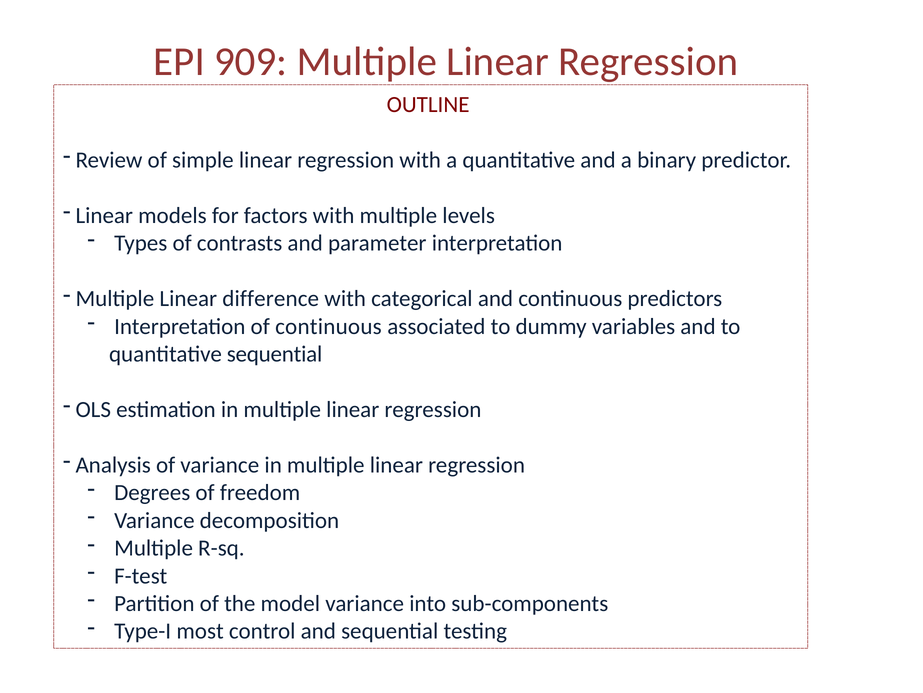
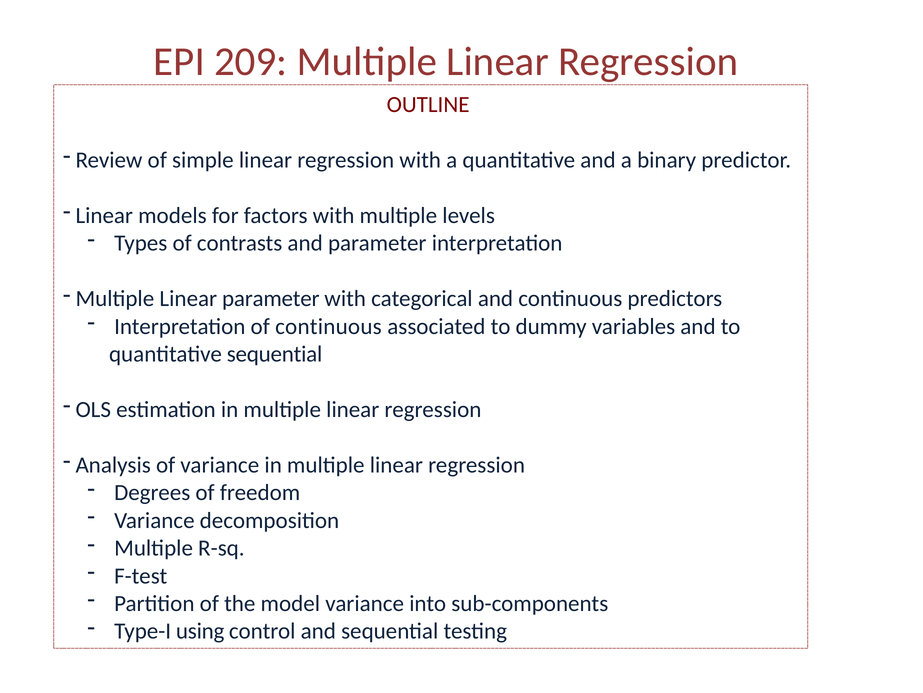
909: 909 -> 209
Linear difference: difference -> parameter
most: most -> using
